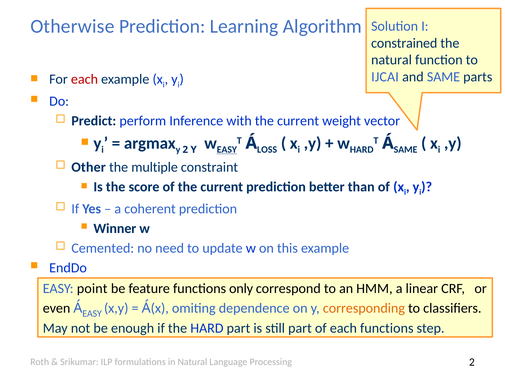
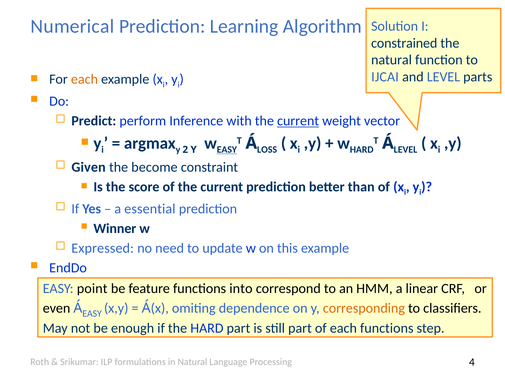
Otherwise: Otherwise -> Numerical
and SAME: SAME -> LEVEL
each at (84, 79) colour: red -> orange
current at (298, 121) underline: none -> present
SAME at (406, 150): SAME -> LEVEL
Other: Other -> Given
multiple: multiple -> become
coherent: coherent -> essential
Cemented: Cemented -> Expressed
only: only -> into
Processing 2: 2 -> 4
